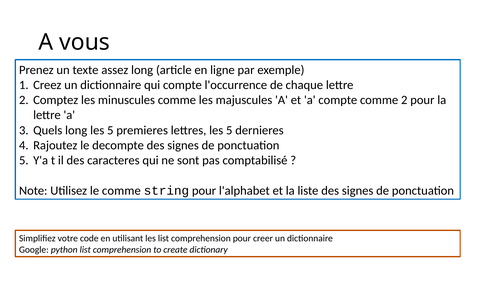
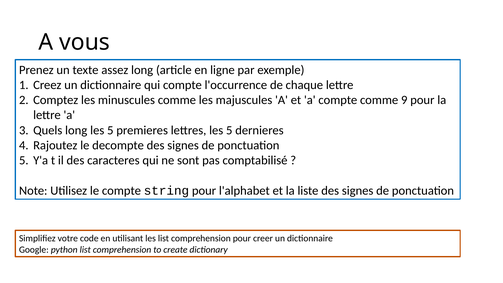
comme 2: 2 -> 9
le comme: comme -> compte
